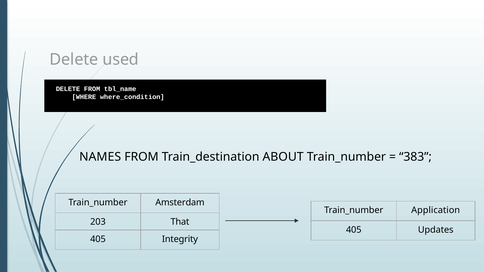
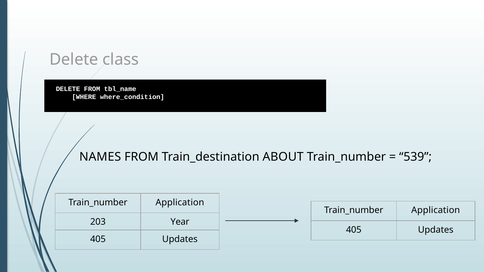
used: used -> class
383: 383 -> 539
Amsterdam at (180, 203): Amsterdam -> Application
That: That -> Year
Integrity at (180, 239): Integrity -> Updates
